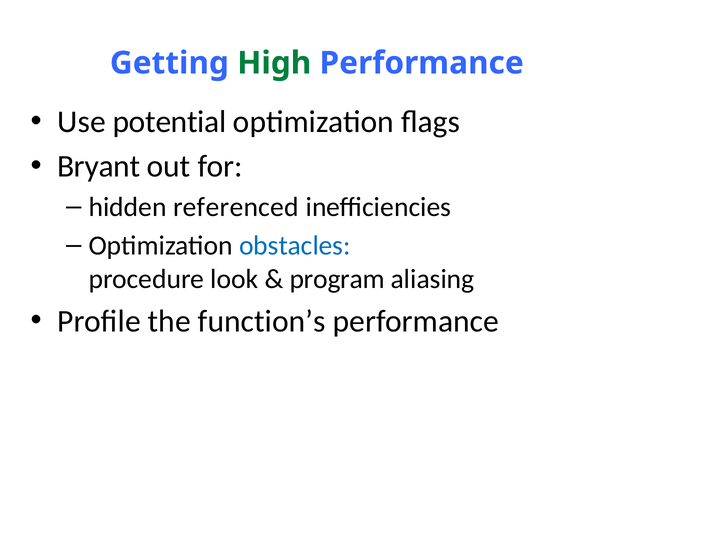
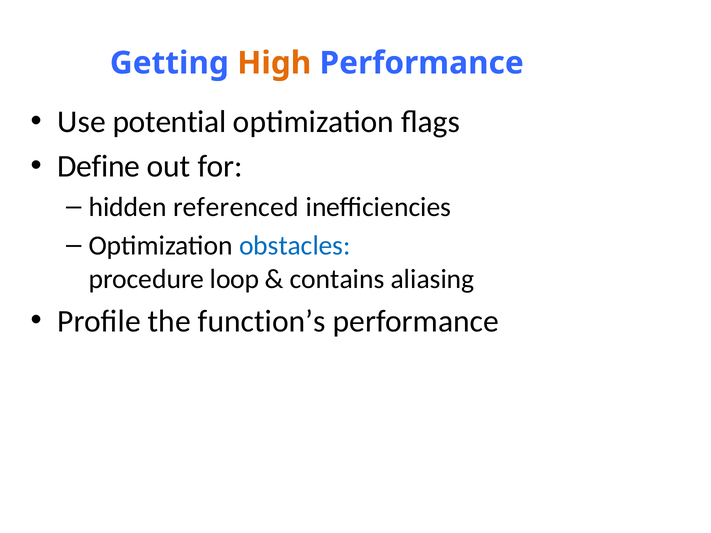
High colour: green -> orange
Bryant: Bryant -> Define
look: look -> loop
program: program -> contains
